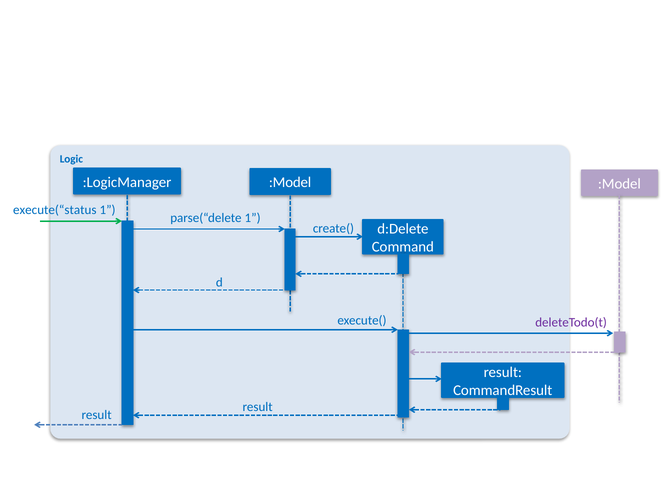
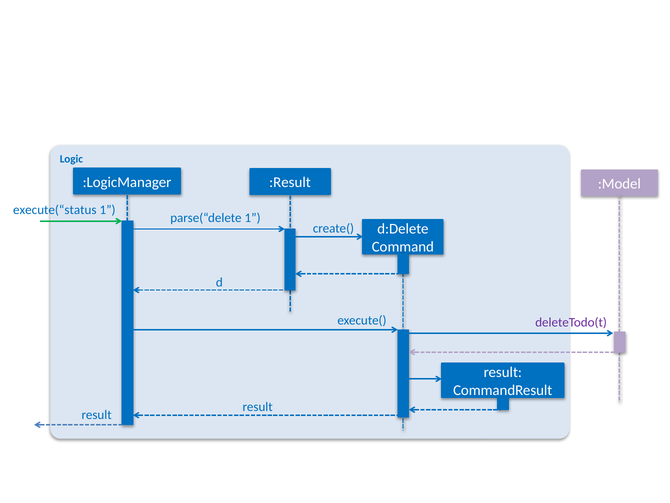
:LogicManager :Model: :Model -> :Result
